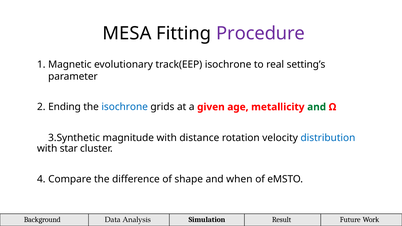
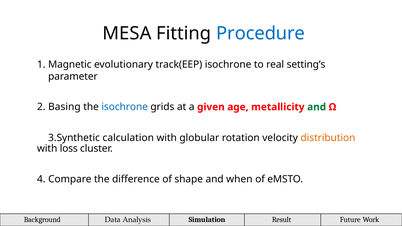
Procedure colour: purple -> blue
Ending: Ending -> Basing
magnitude: magnitude -> calculation
distance: distance -> globular
distribution colour: blue -> orange
star: star -> loss
